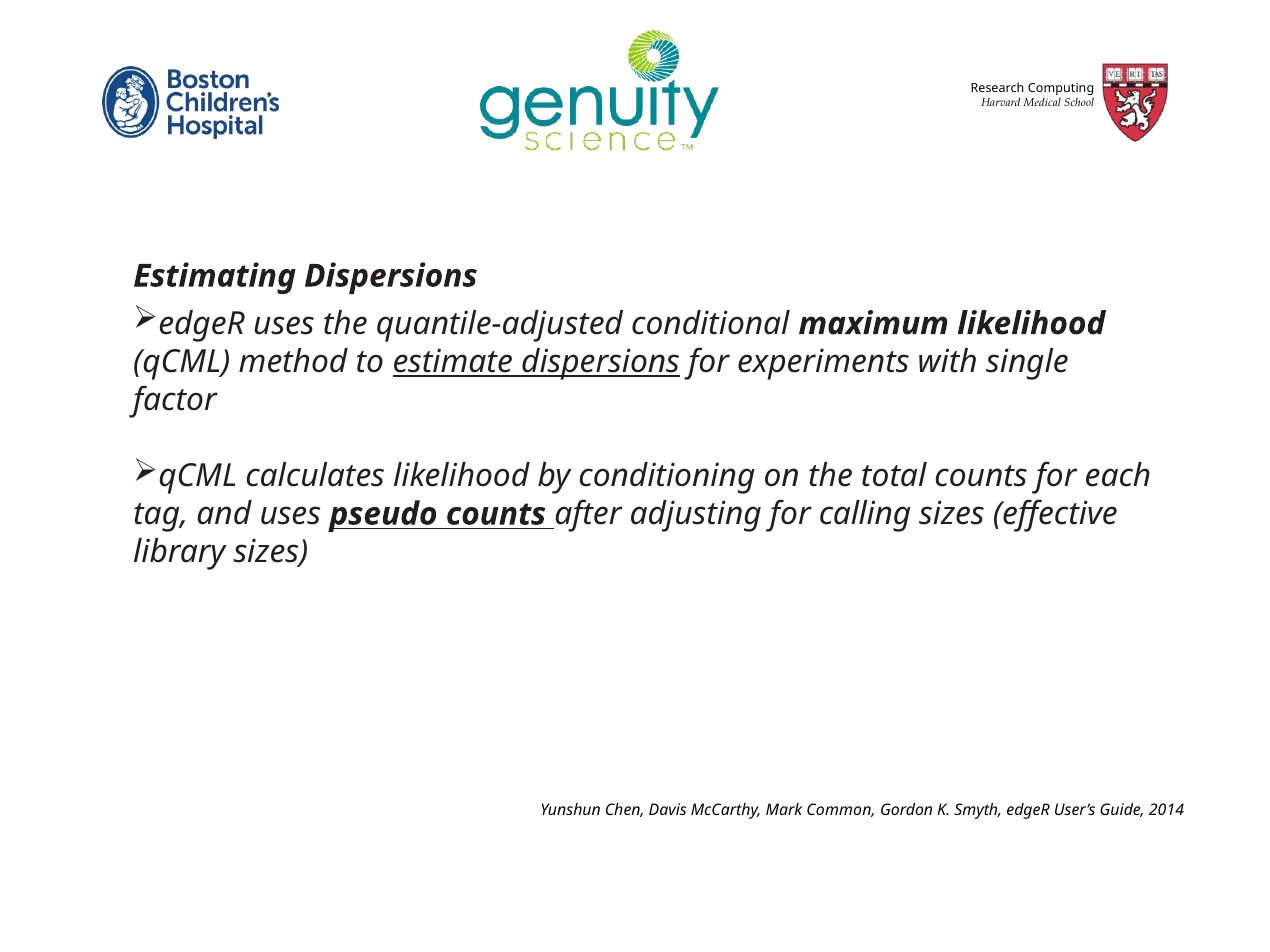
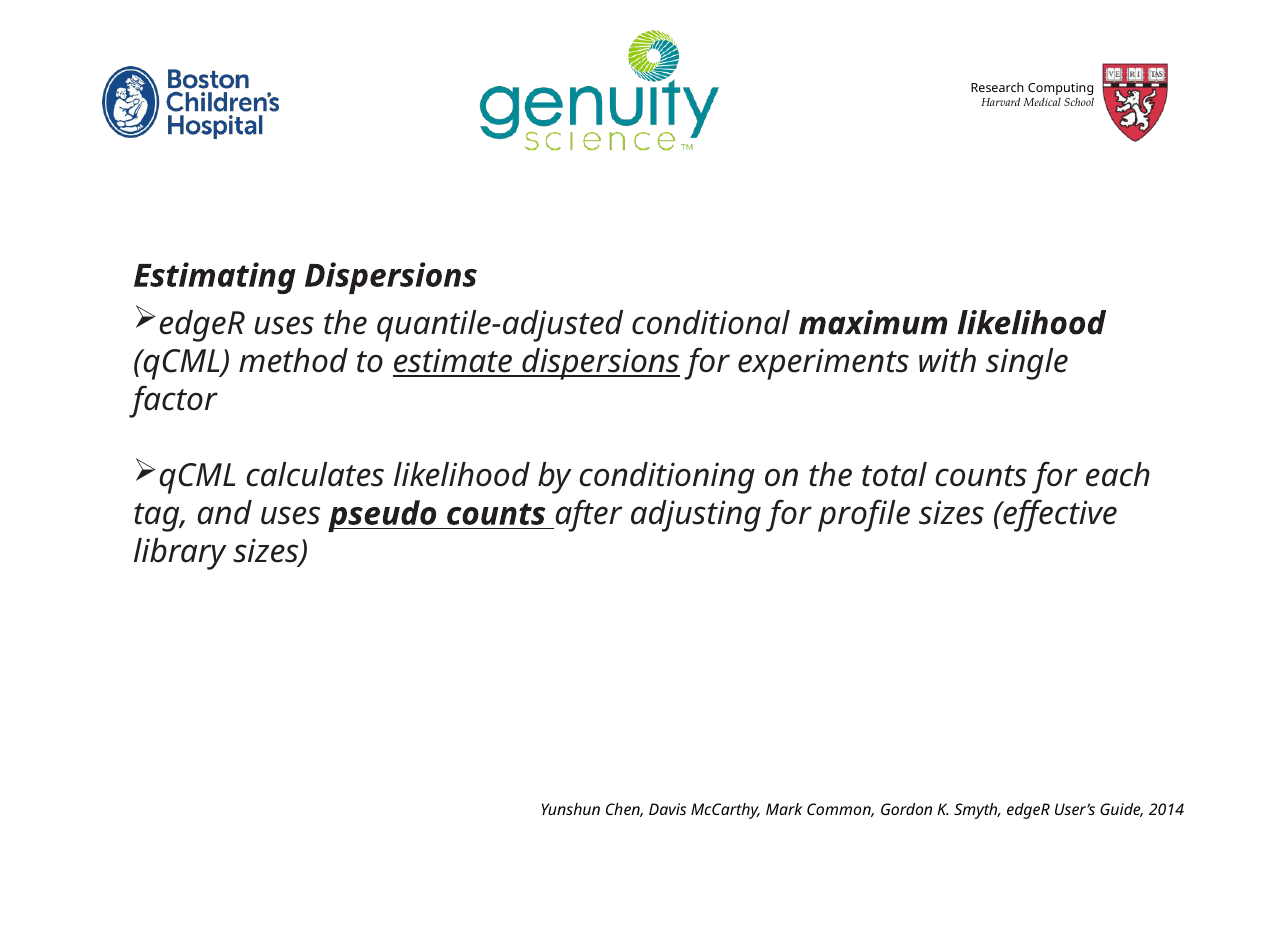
calling: calling -> profile
